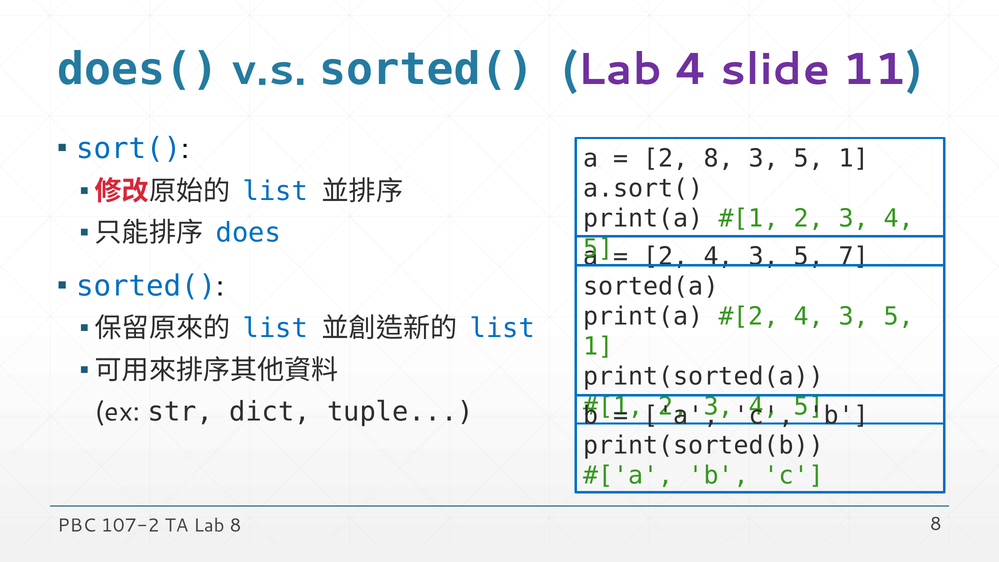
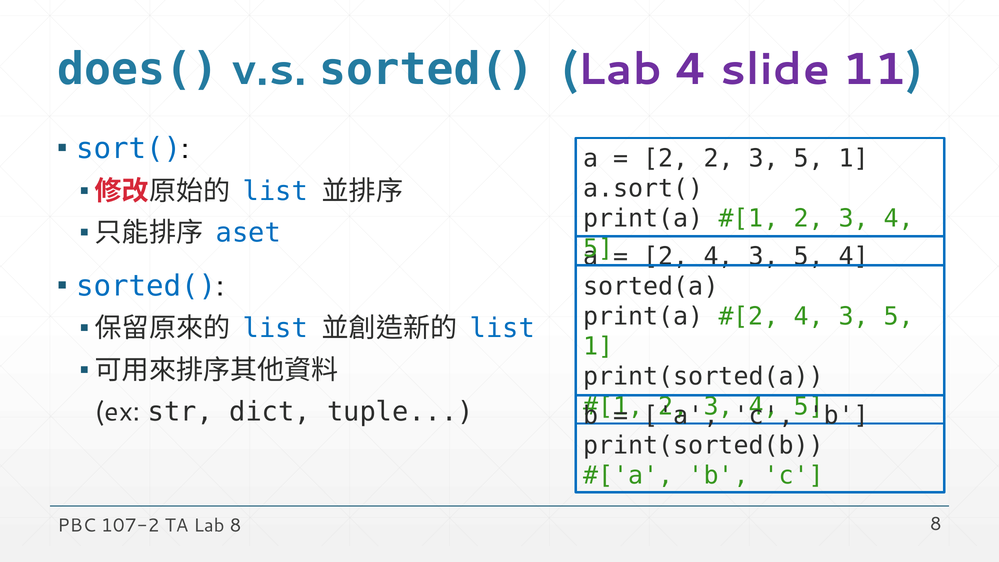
2 8: 8 -> 2
does: does -> aset
5 7: 7 -> 4
